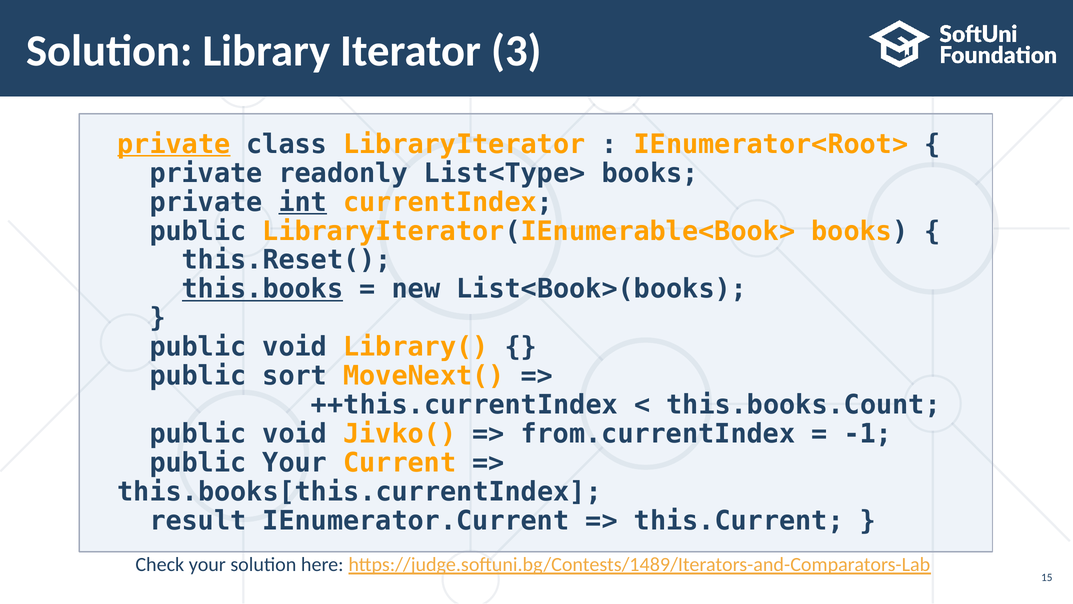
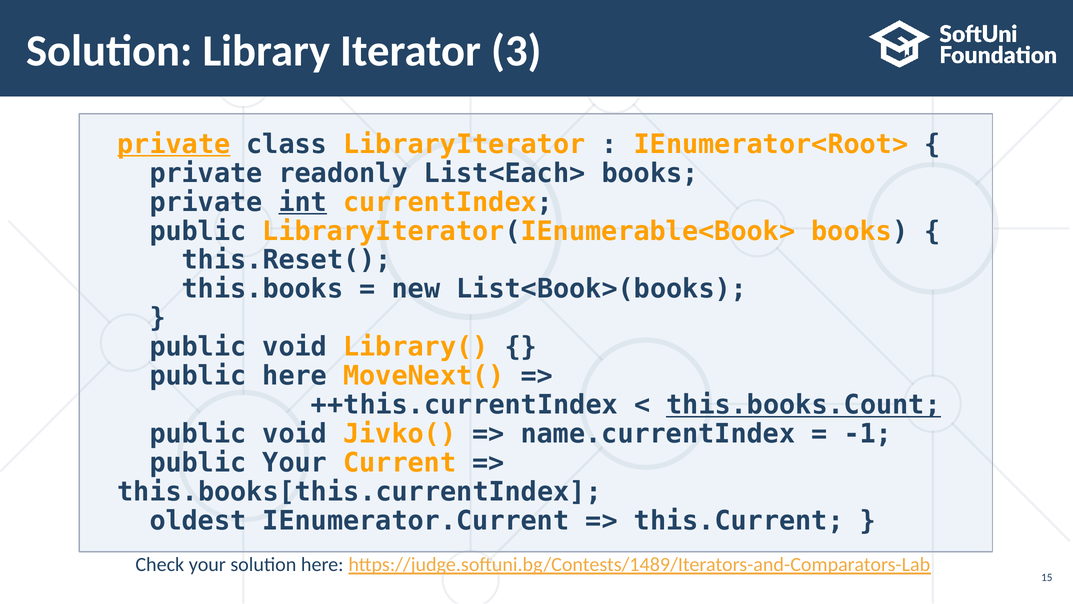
List<Type>: List<Type> -> List<Each>
this.books underline: present -> none
public sort: sort -> here
this.books.Count underline: none -> present
from.currentIndex: from.currentIndex -> name.currentIndex
result: result -> oldest
